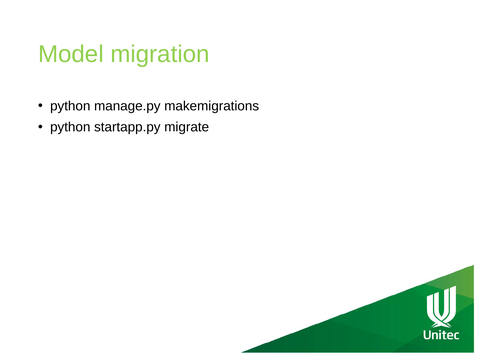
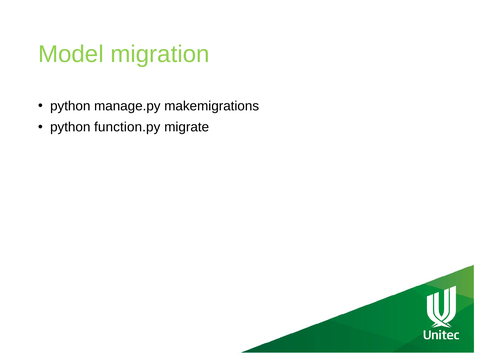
startapp.py: startapp.py -> function.py
